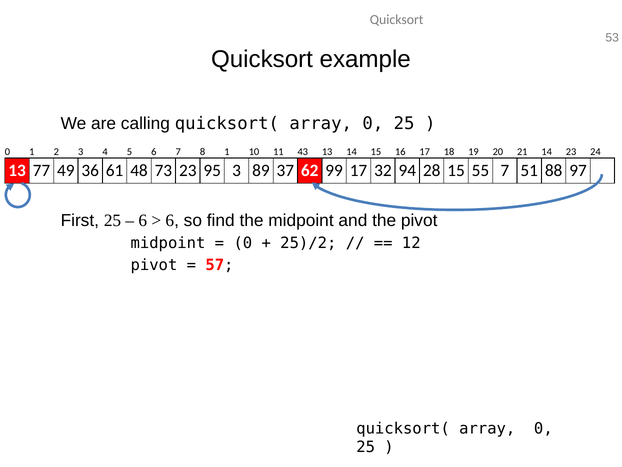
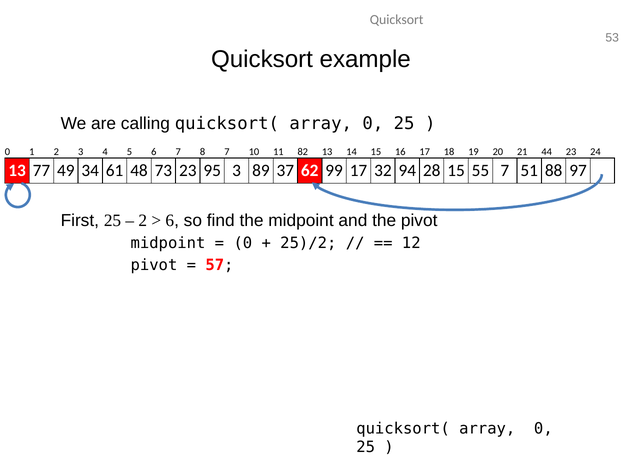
8 1: 1 -> 7
43: 43 -> 82
21 14: 14 -> 44
36: 36 -> 34
6 at (143, 220): 6 -> 2
